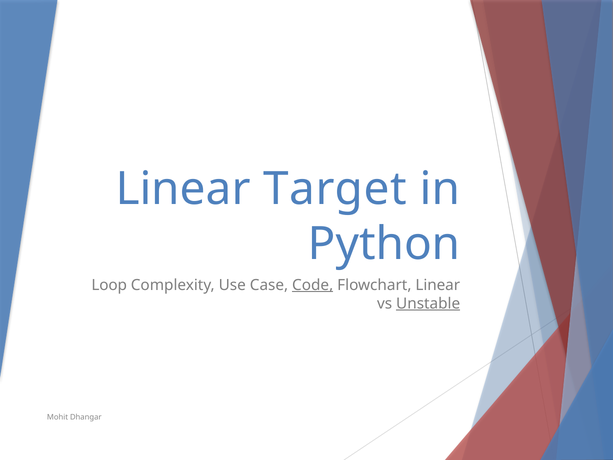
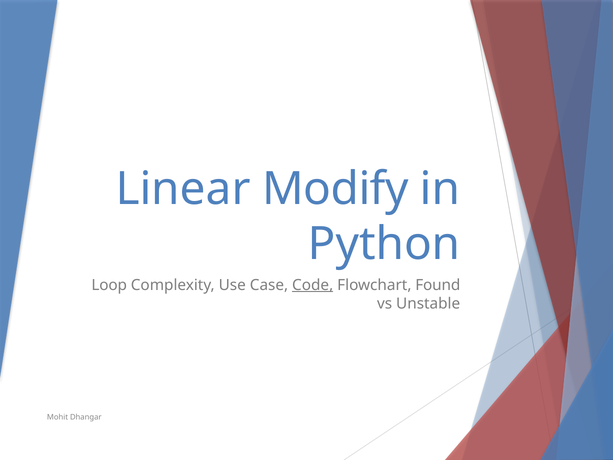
Target: Target -> Modify
Flowchart Linear: Linear -> Found
Unstable underline: present -> none
